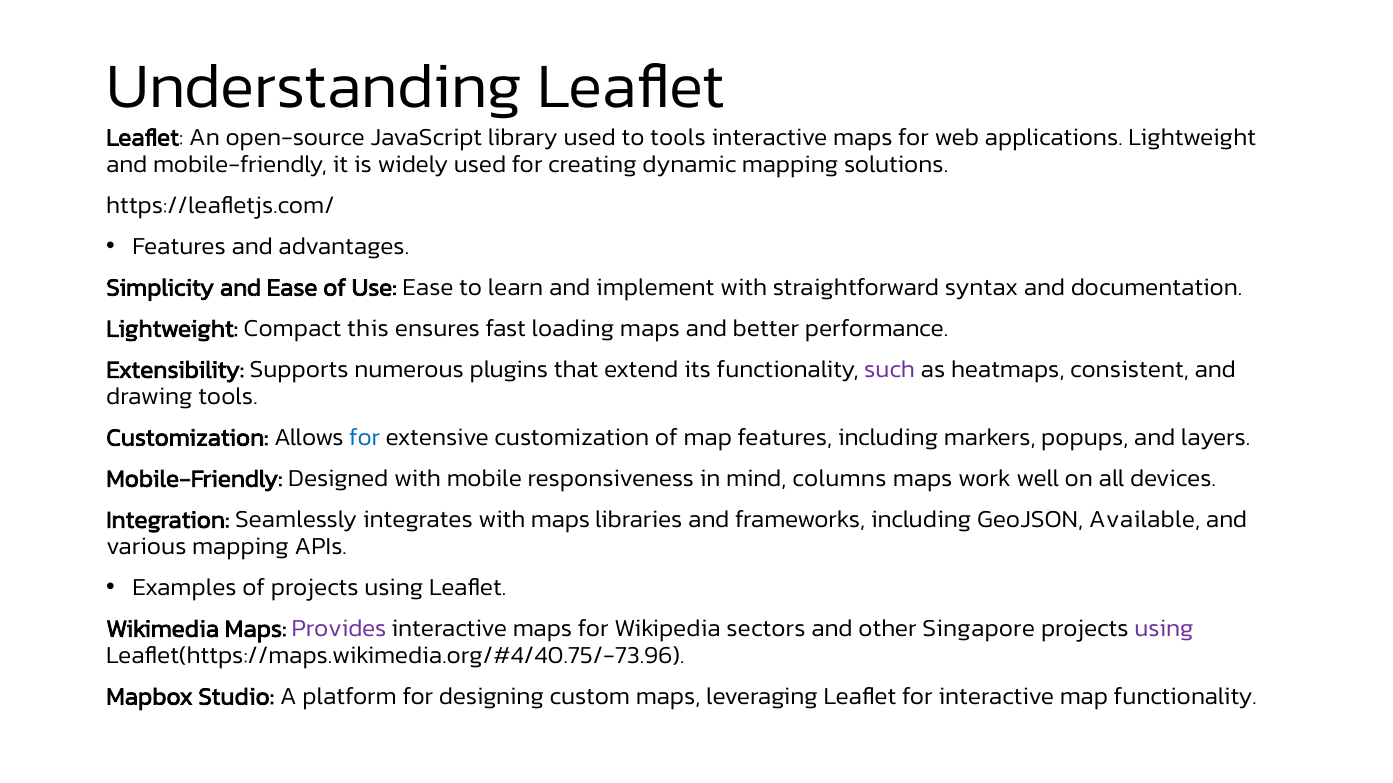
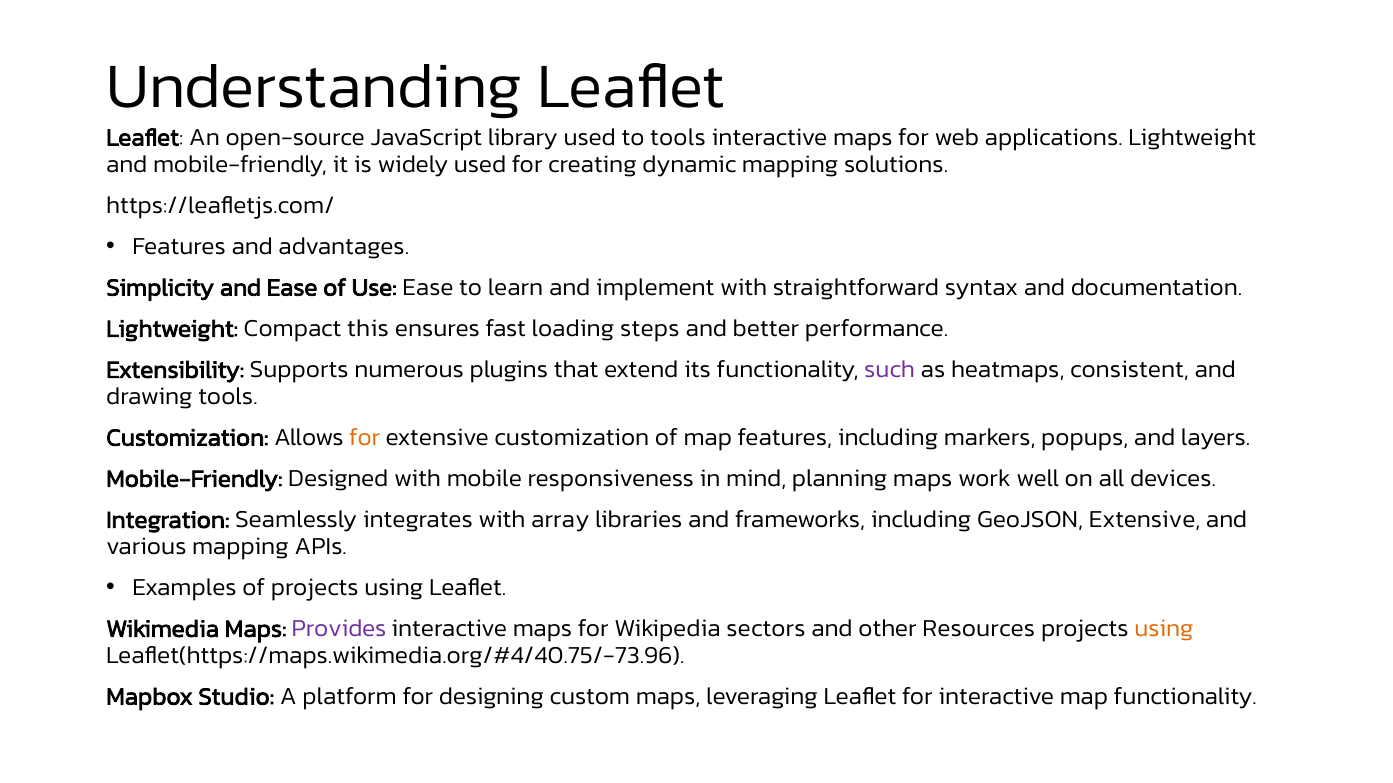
loading maps: maps -> steps
for at (365, 438) colour: blue -> orange
columns: columns -> planning
with maps: maps -> array
GeoJSON Available: Available -> Extensive
Singapore: Singapore -> Resources
using at (1164, 629) colour: purple -> orange
